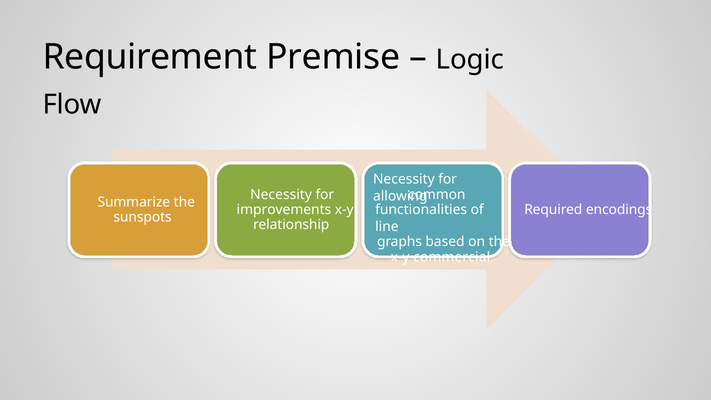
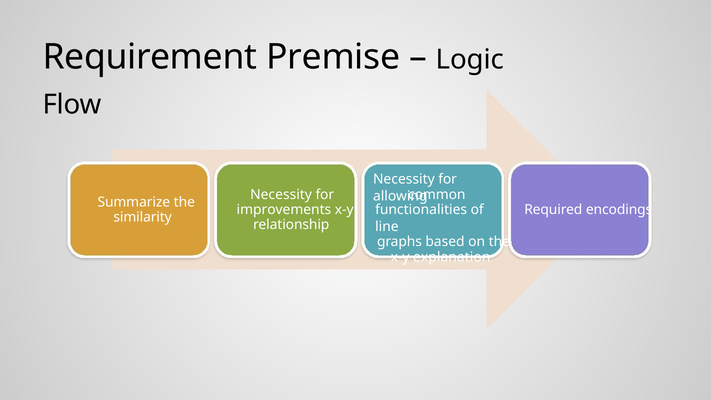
sunspots: sunspots -> similarity
commercial: commercial -> explanation
